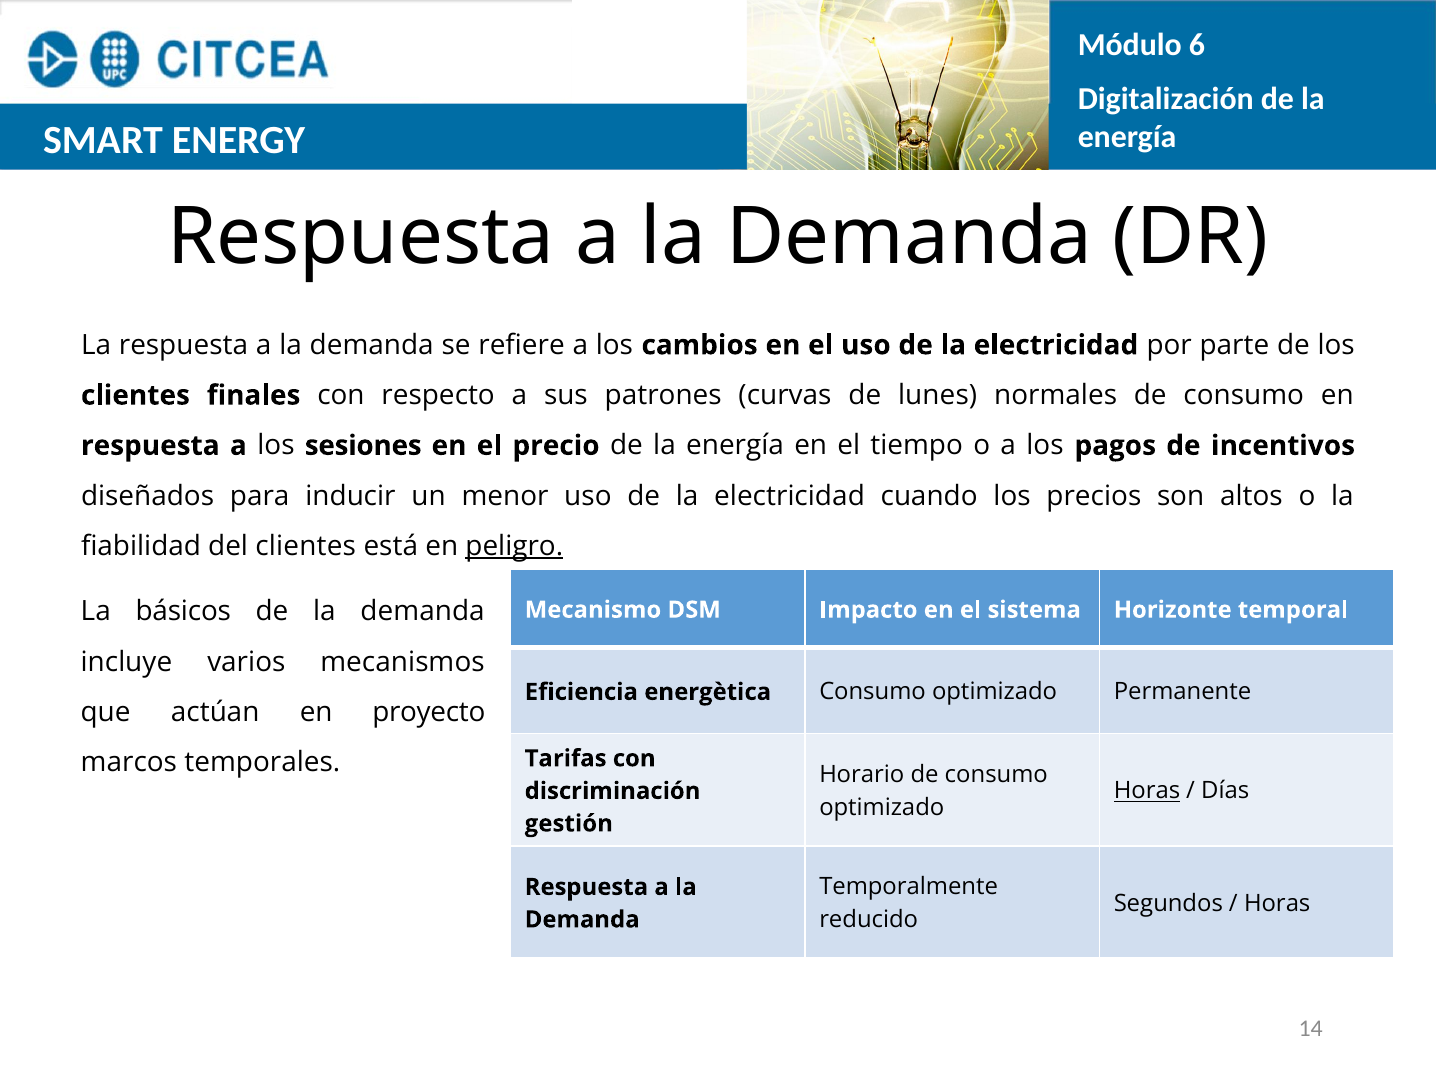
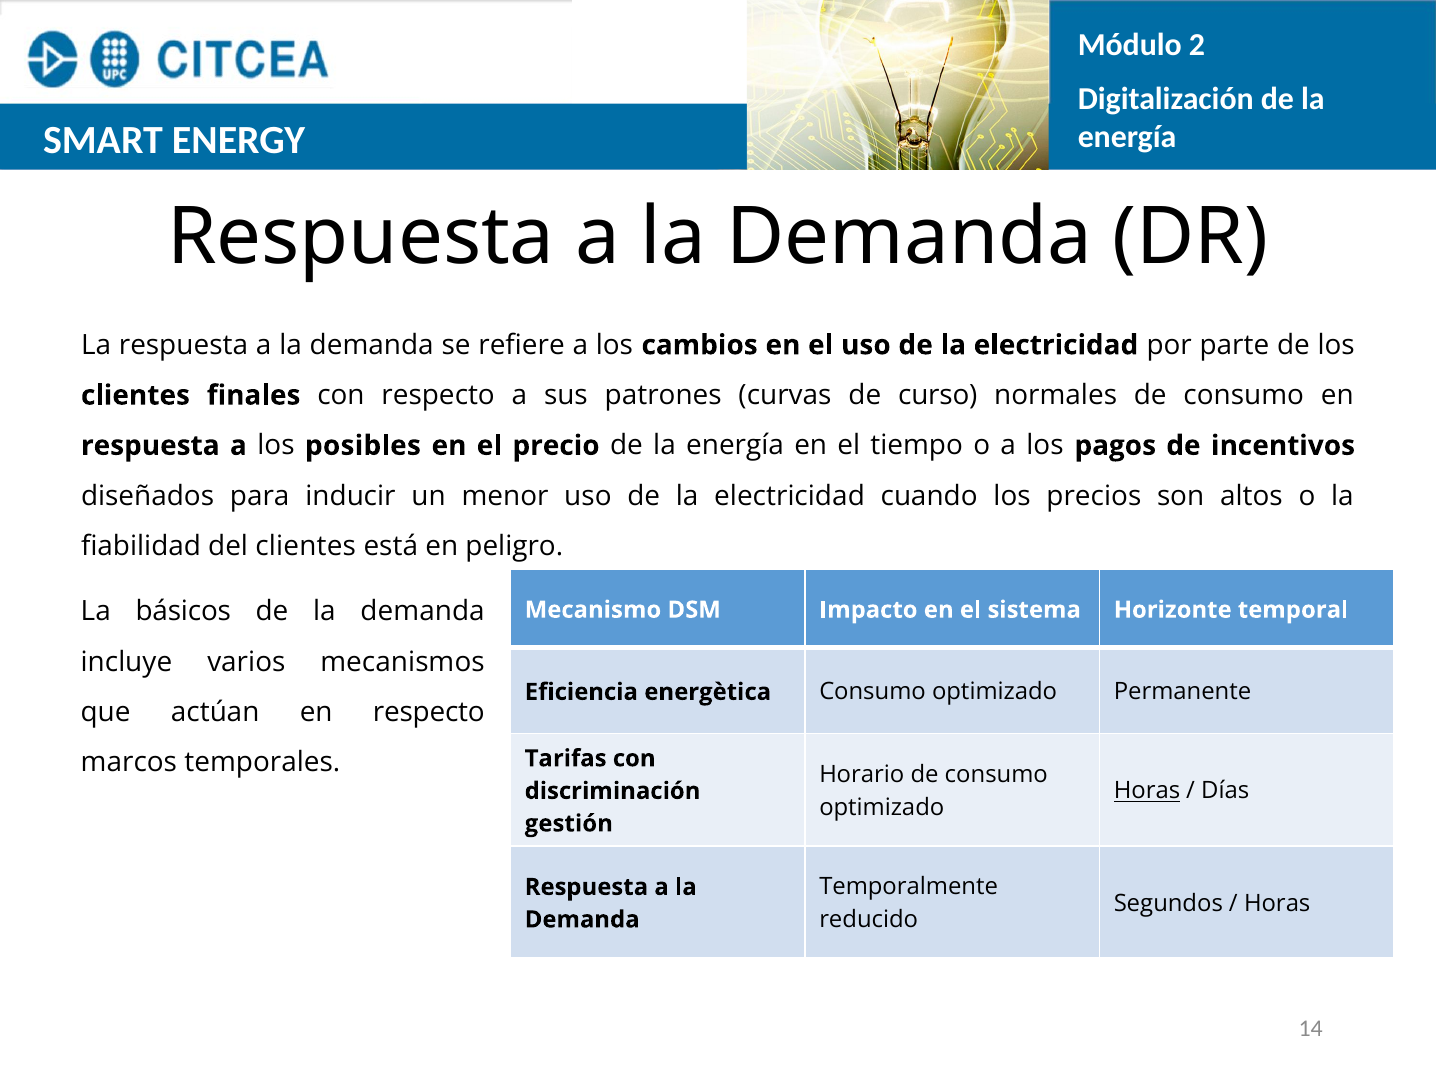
6: 6 -> 2
lunes: lunes -> curso
sesiones: sesiones -> posibles
peligro underline: present -> none
en proyecto: proyecto -> respecto
